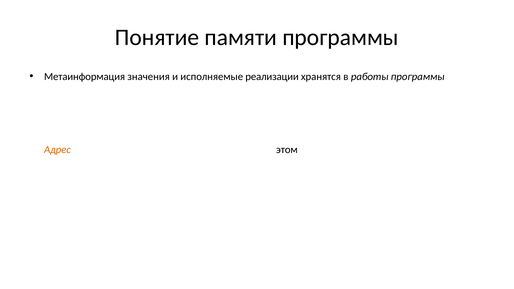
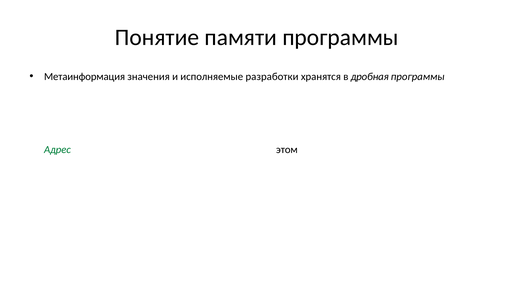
реализации: реализации -> разработки
работы: работы -> дробная
Адрес colour: orange -> green
